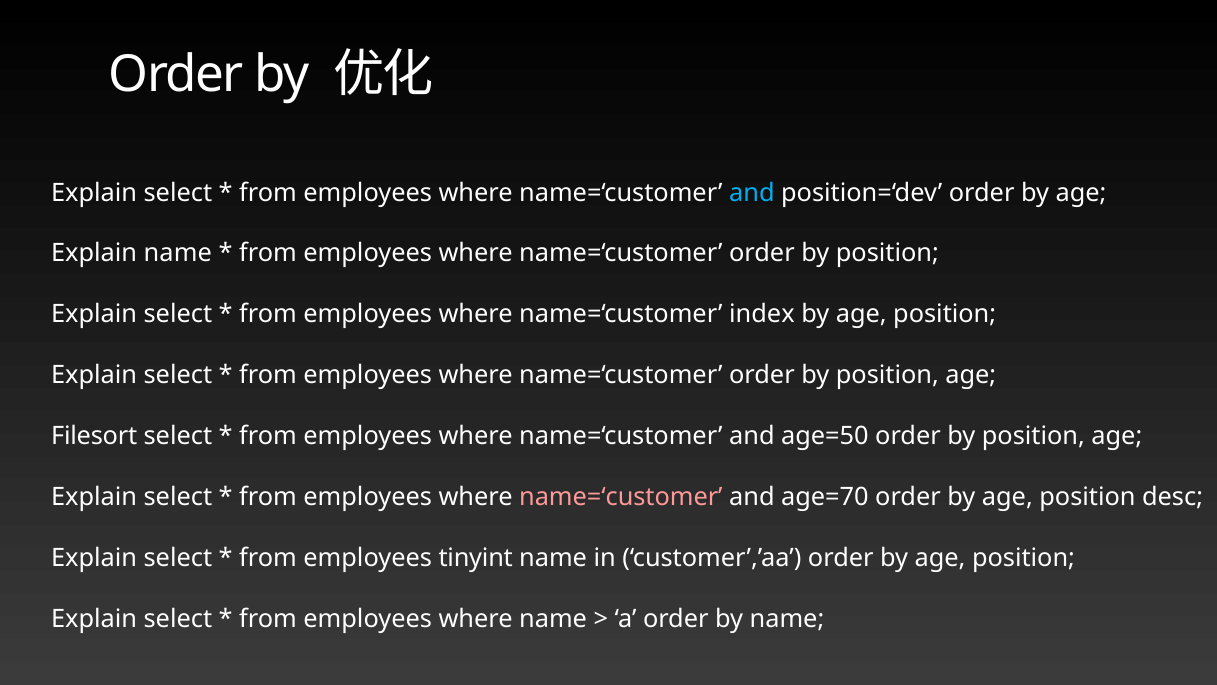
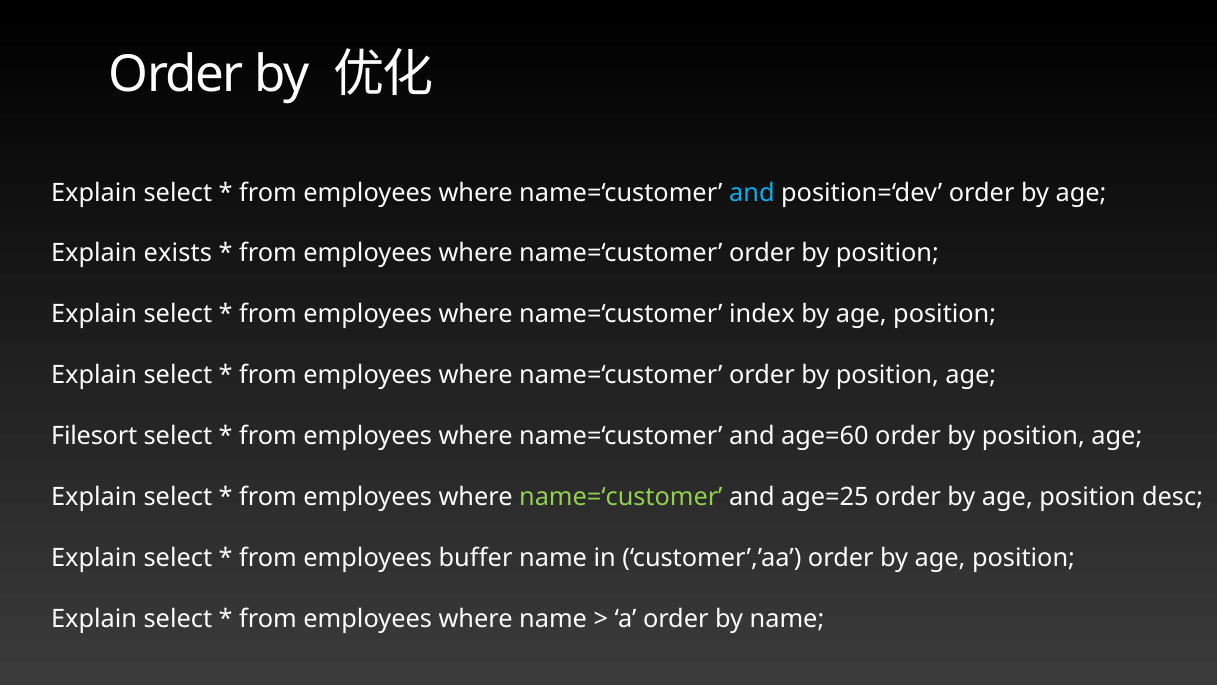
Explain name: name -> exists
age=50: age=50 -> age=60
name=‘customer at (621, 497) colour: pink -> light green
age=70: age=70 -> age=25
tinyint: tinyint -> buffer
